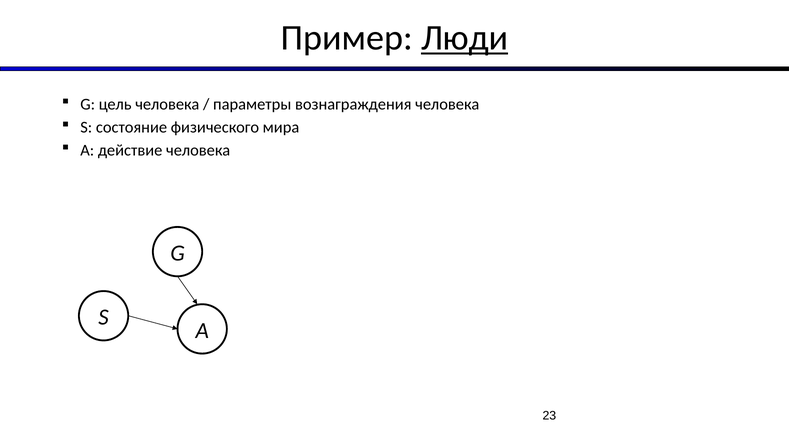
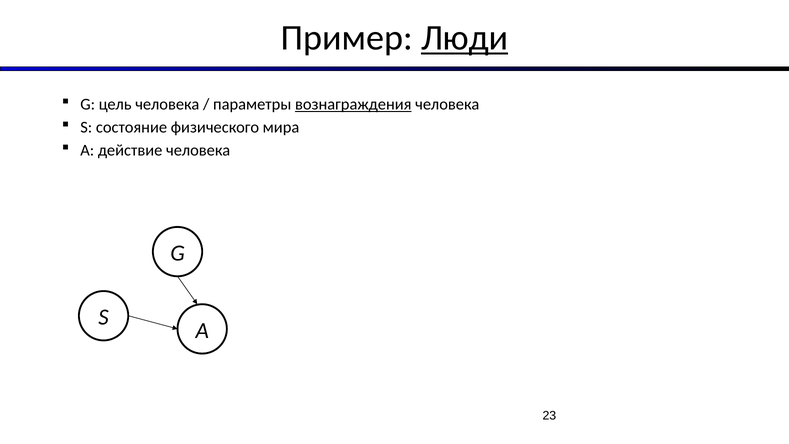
вознаграждения underline: none -> present
